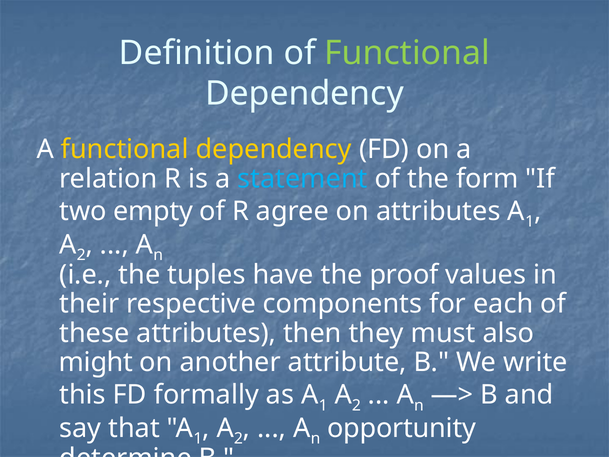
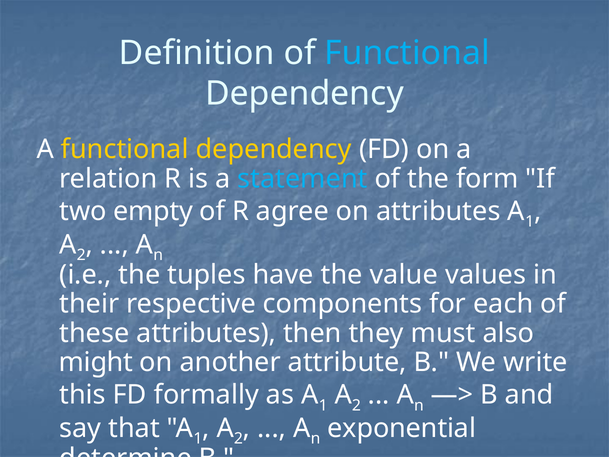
Functional at (407, 53) colour: light green -> light blue
proof: proof -> value
opportunity: opportunity -> exponential
